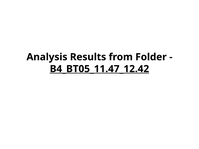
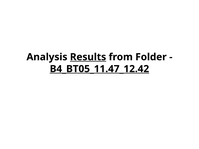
Results underline: none -> present
